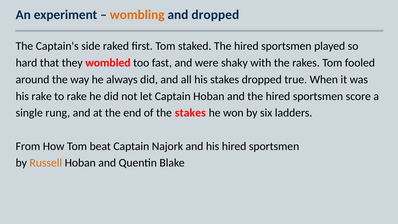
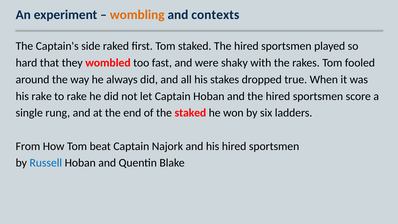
and dropped: dropped -> contexts
the stakes: stakes -> staked
Russell colour: orange -> blue
